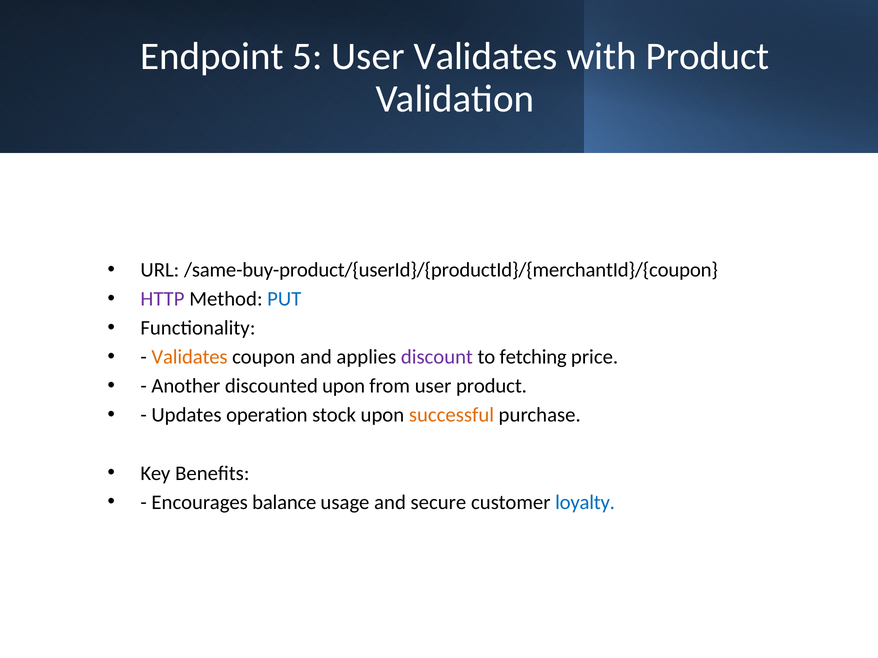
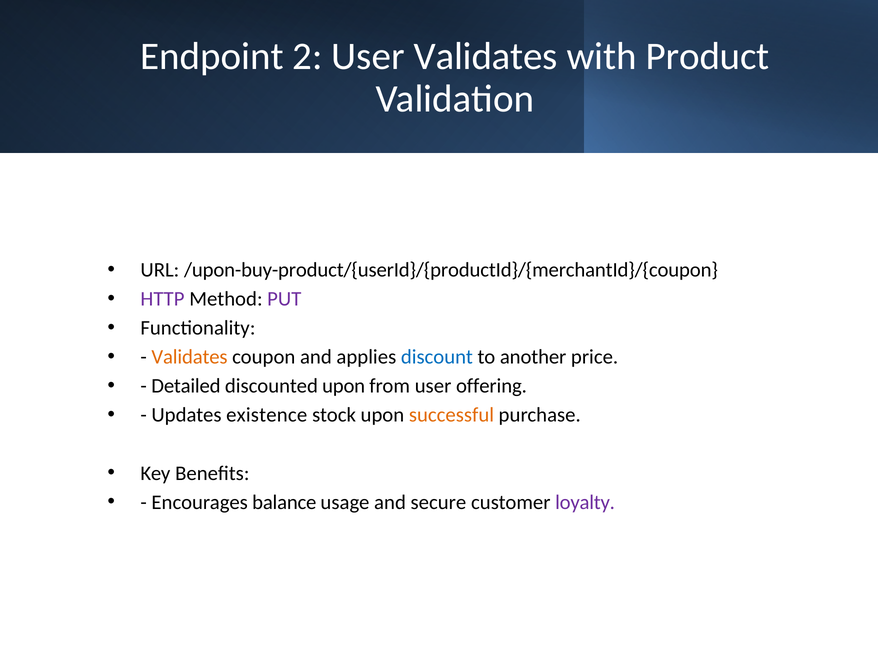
5: 5 -> 2
/same-buy-product/{userId}/{productId}/{merchantId}/{coupon: /same-buy-product/{userId}/{productId}/{merchantId}/{coupon -> /upon-buy-product/{userId}/{productId}/{merchantId}/{coupon
PUT colour: blue -> purple
discount colour: purple -> blue
fetching: fetching -> another
Another: Another -> Detailed
user product: product -> offering
operation: operation -> existence
loyalty colour: blue -> purple
